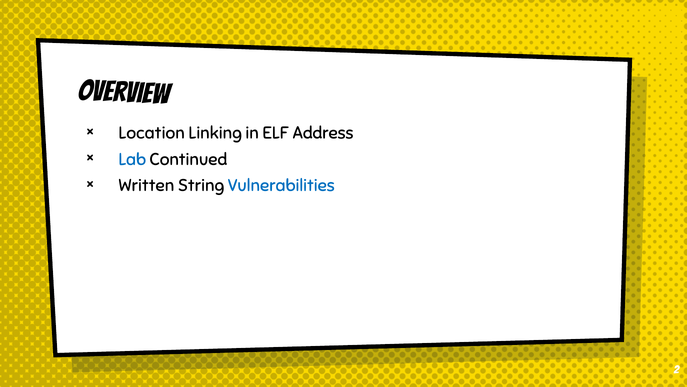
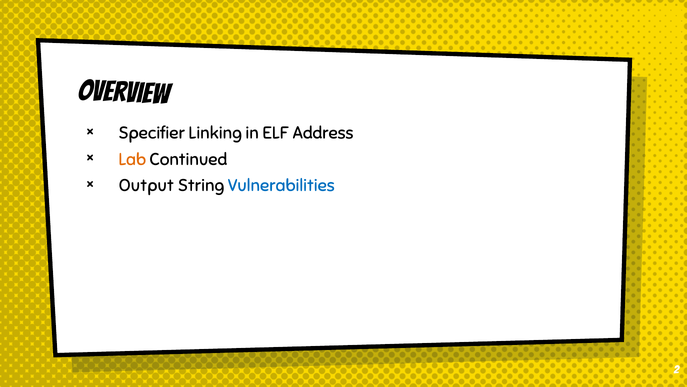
Location: Location -> Specifier
Lab colour: blue -> orange
Written: Written -> Output
